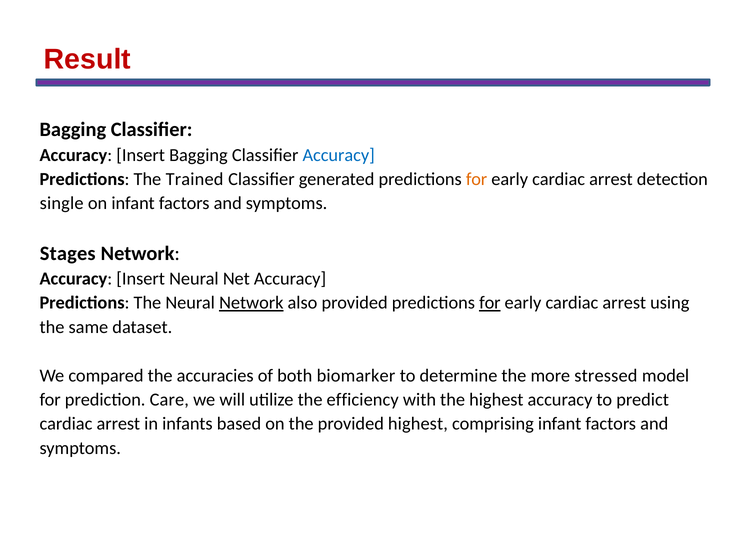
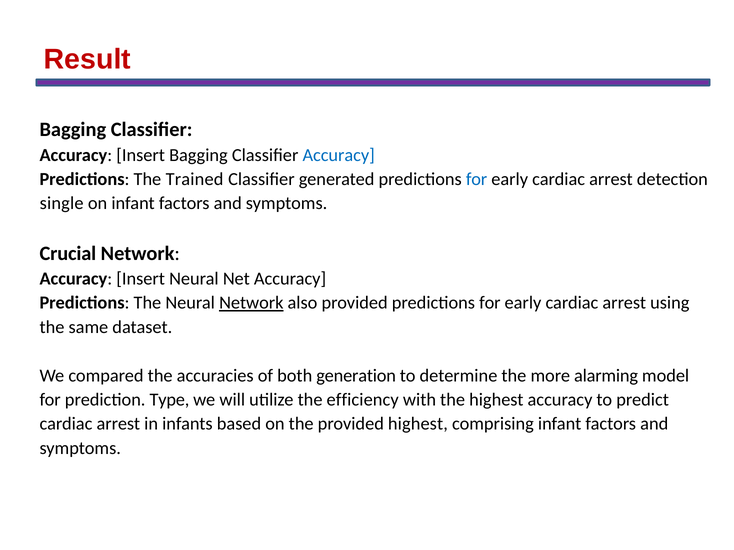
for at (477, 179) colour: orange -> blue
Stages: Stages -> Crucial
for at (490, 303) underline: present -> none
biomarker: biomarker -> generation
stressed: stressed -> alarming
Care: Care -> Type
